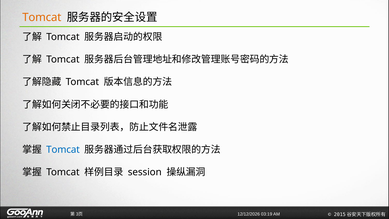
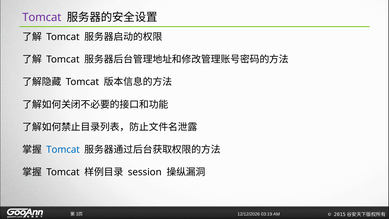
Tomcat at (42, 17) colour: orange -> purple
